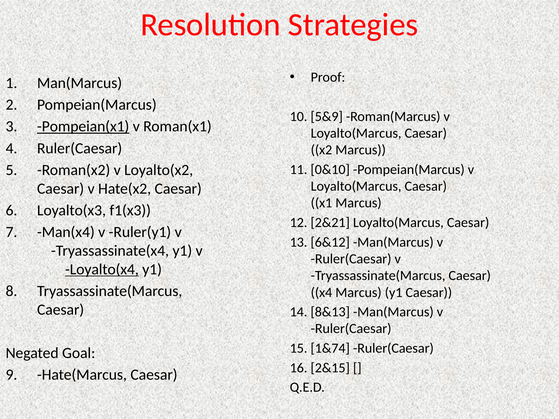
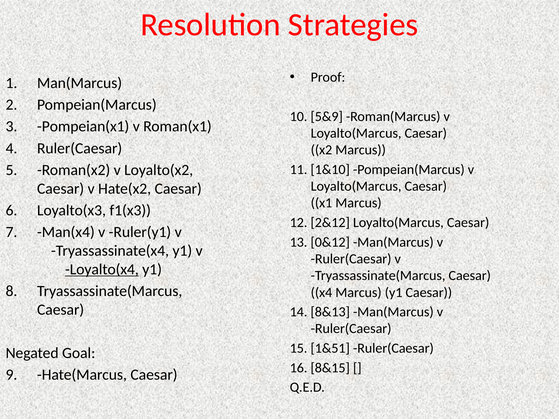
Pompeian(x1 underline: present -> none
0&10: 0&10 -> 1&10
2&21: 2&21 -> 2&12
6&12: 6&12 -> 0&12
1&74: 1&74 -> 1&51
2&15: 2&15 -> 8&15
